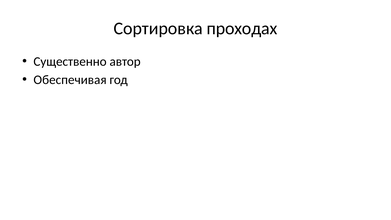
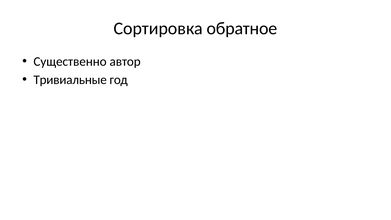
проходах: проходах -> обратное
Обеспечивая: Обеспечивая -> Тривиальные
